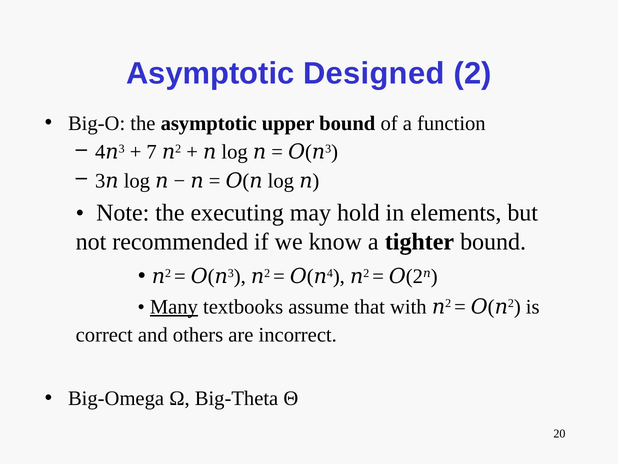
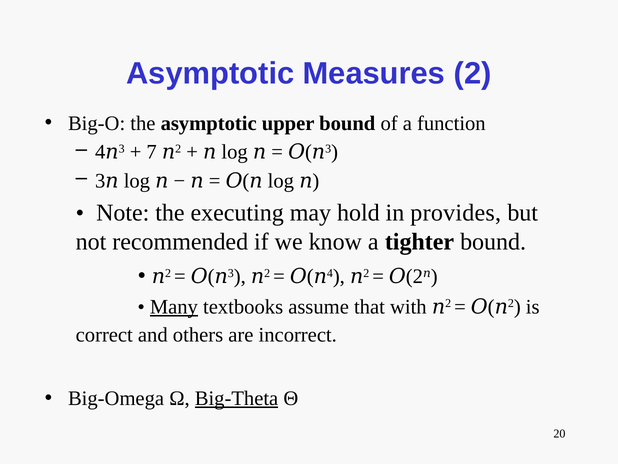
Designed: Designed -> Measures
elements: elements -> provides
Big-Theta underline: none -> present
